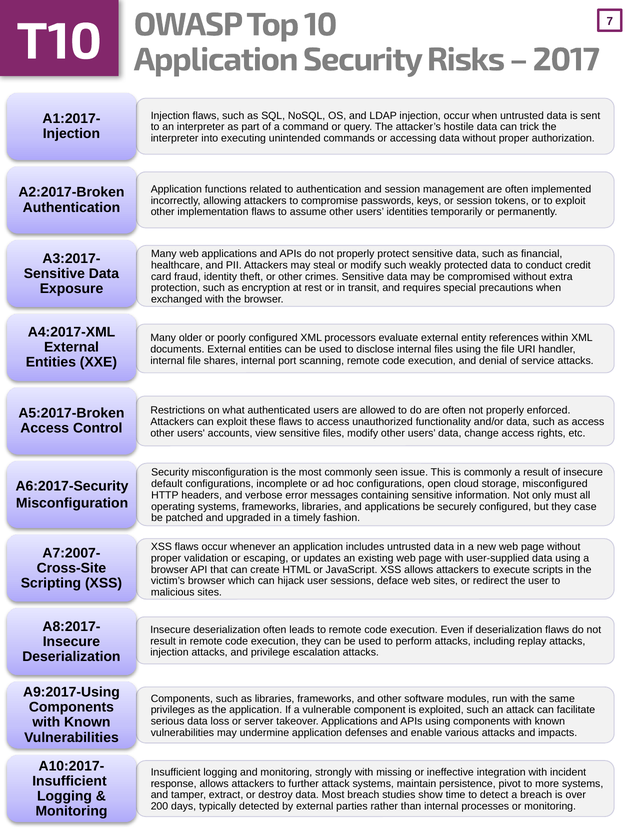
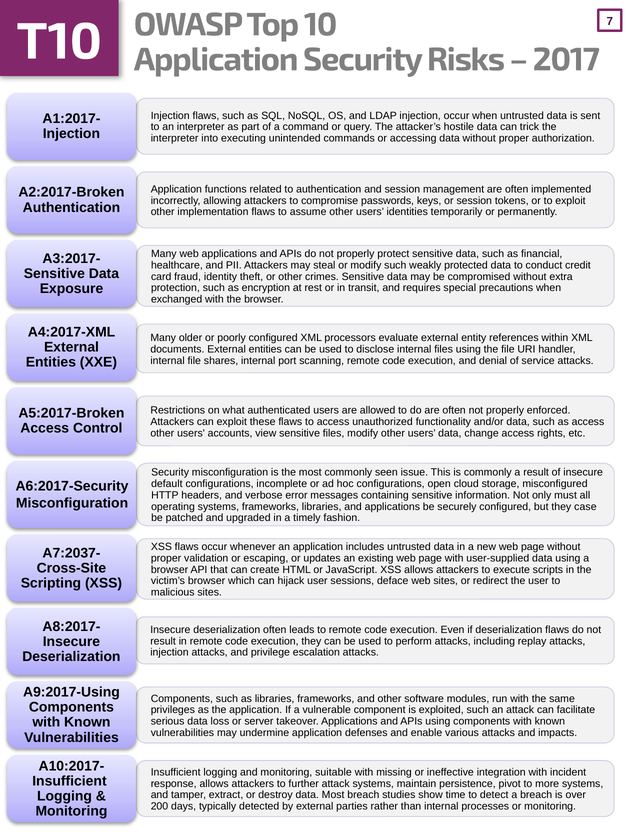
A7:2007-: A7:2007- -> A7:2037-
strongly: strongly -> suitable
